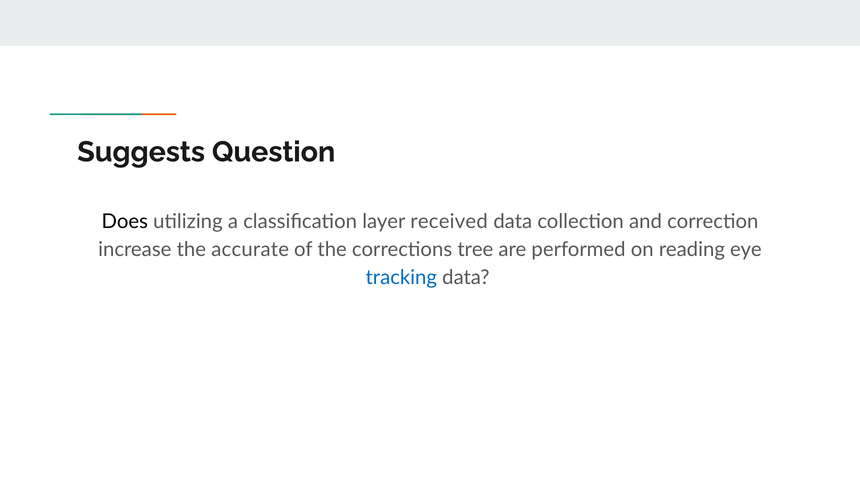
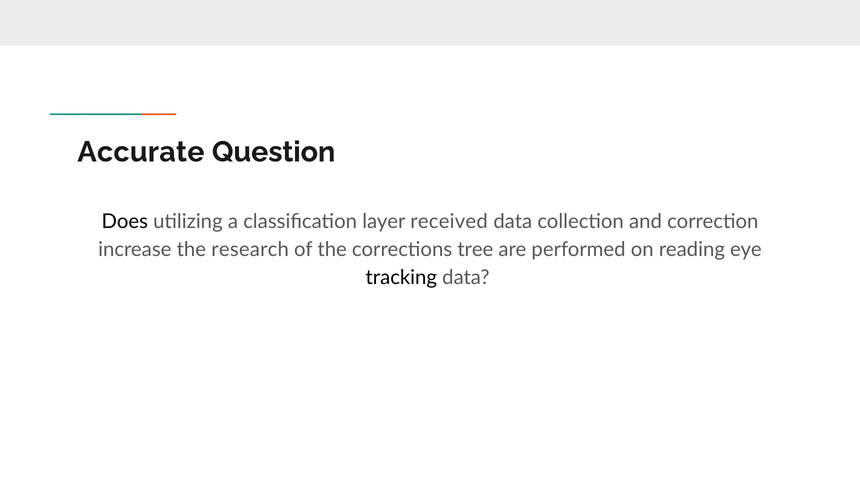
Suggests: Suggests -> Accurate
accurate: accurate -> research
tracking colour: blue -> black
